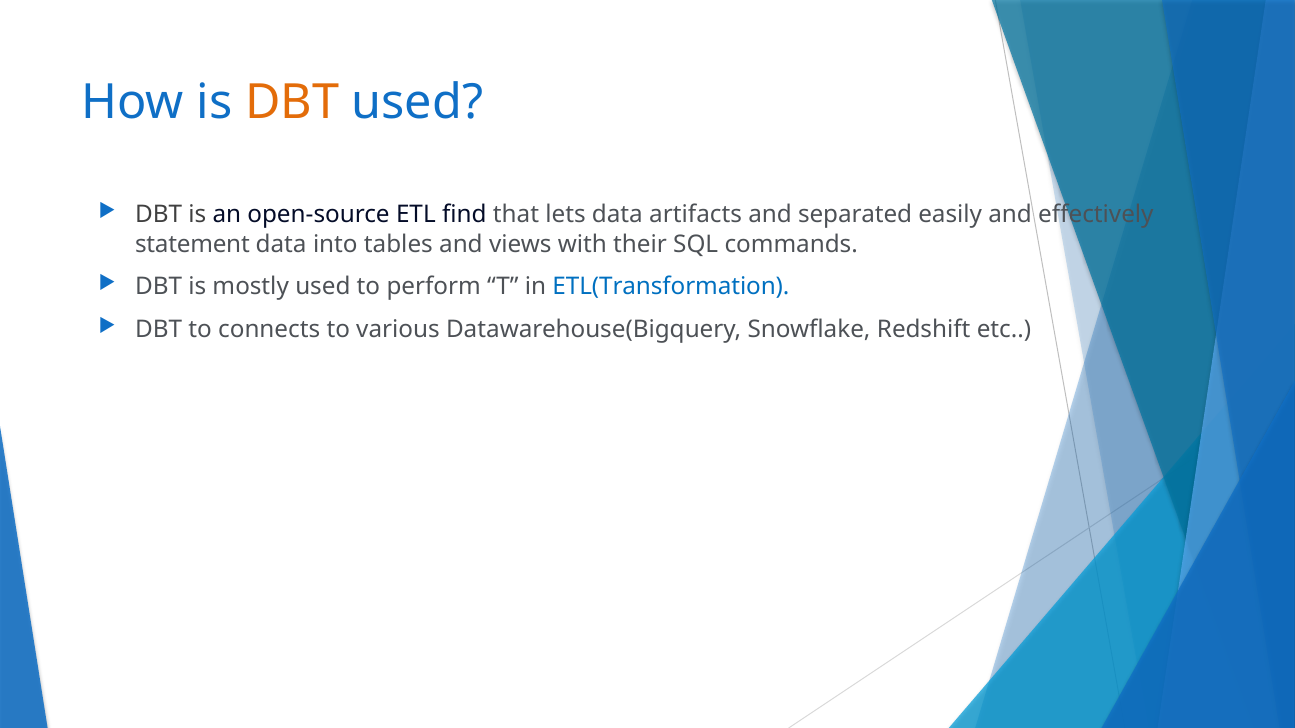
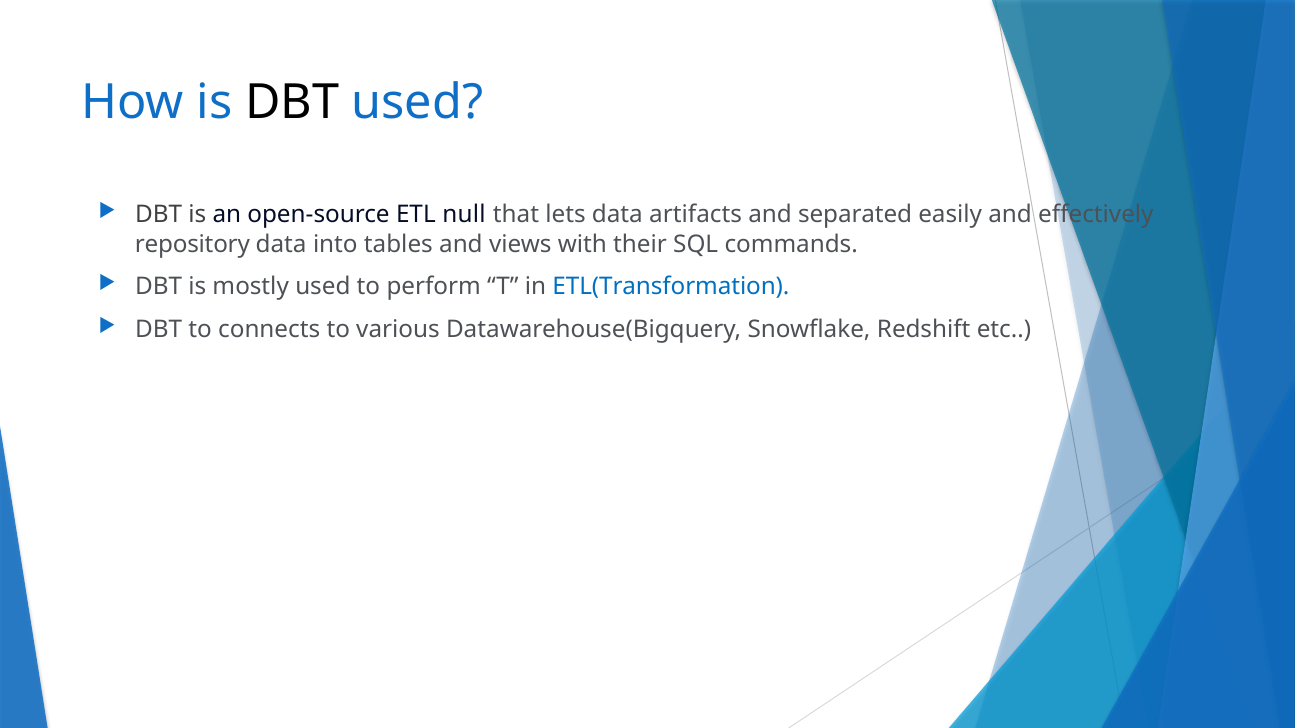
DBT at (292, 102) colour: orange -> black
find: find -> null
statement: statement -> repository
